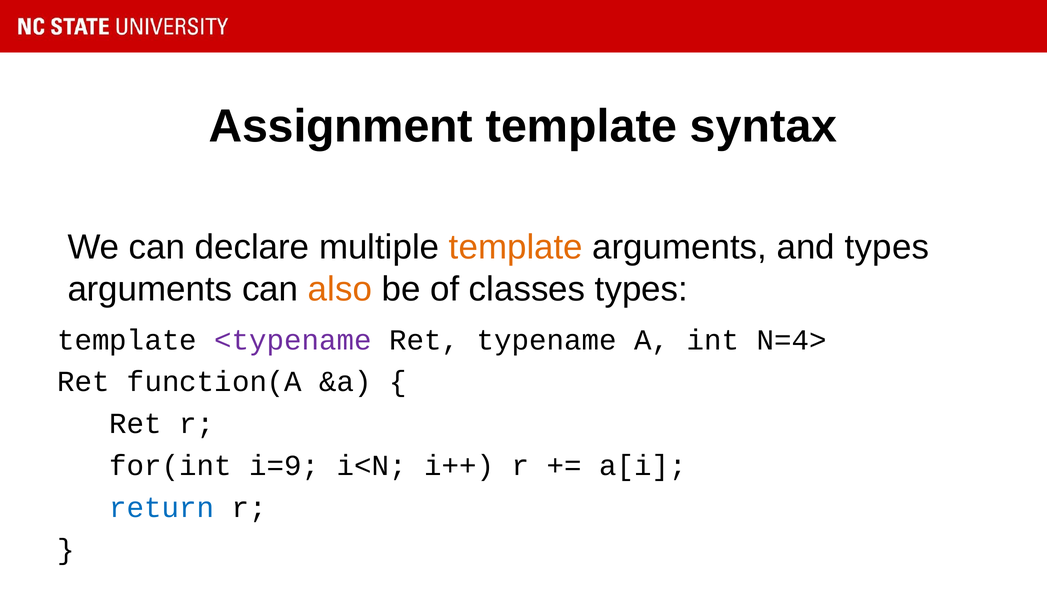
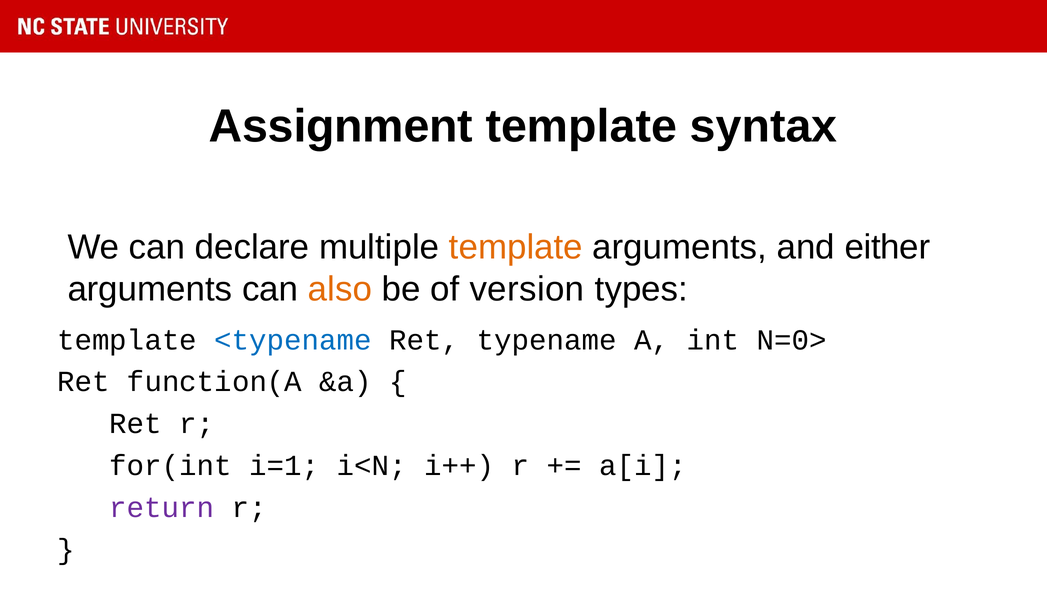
and types: types -> either
classes: classes -> version
<typename colour: purple -> blue
N=4>: N=4> -> N=0>
i=9: i=9 -> i=1
return colour: blue -> purple
